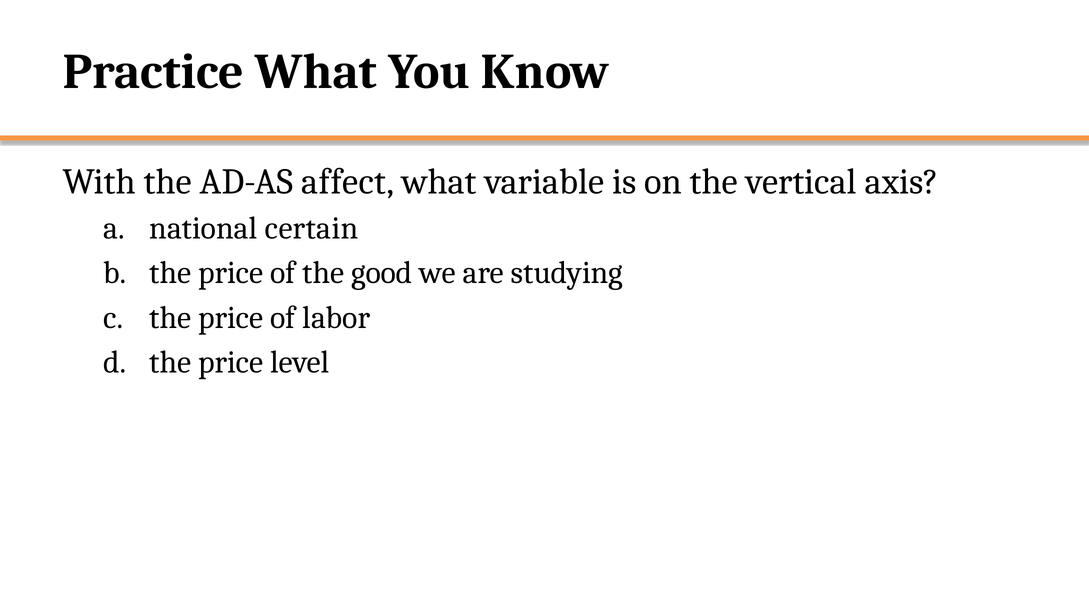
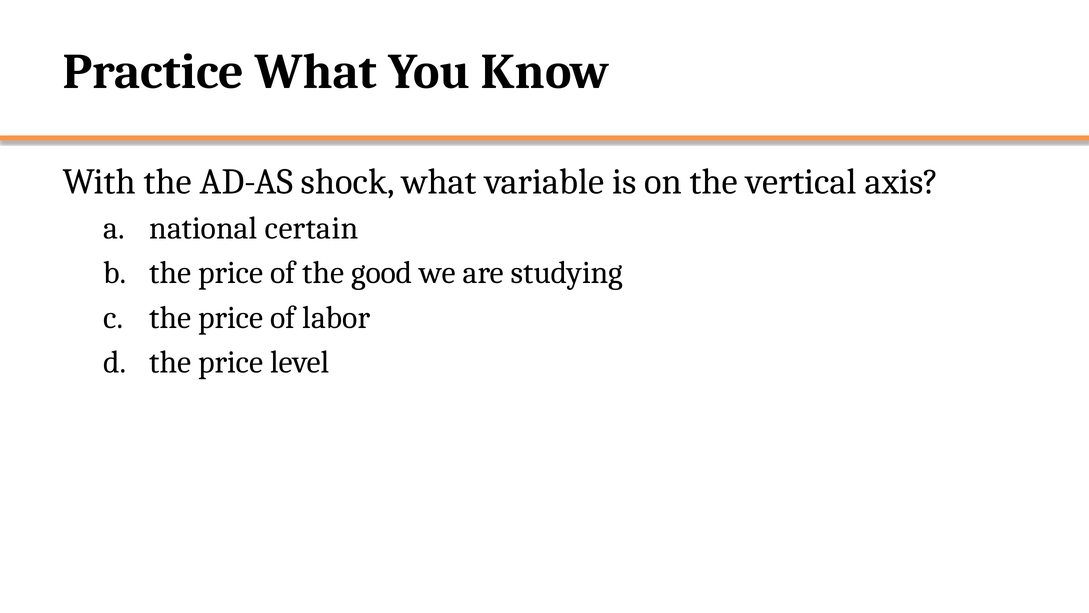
affect: affect -> shock
